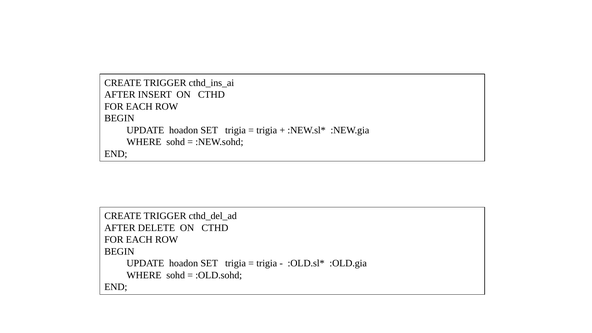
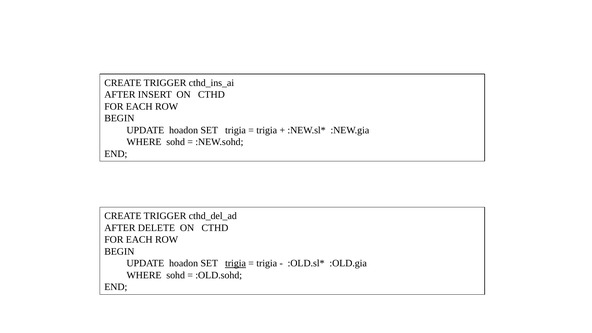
trigia at (235, 263) underline: none -> present
